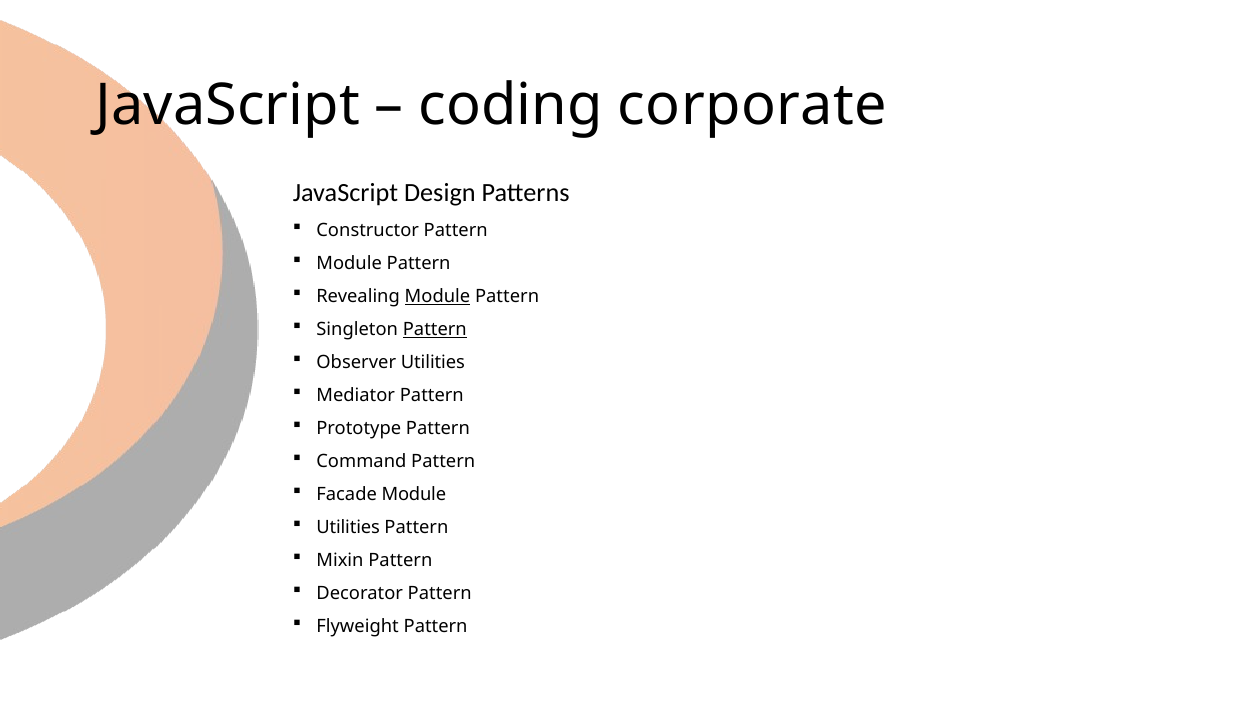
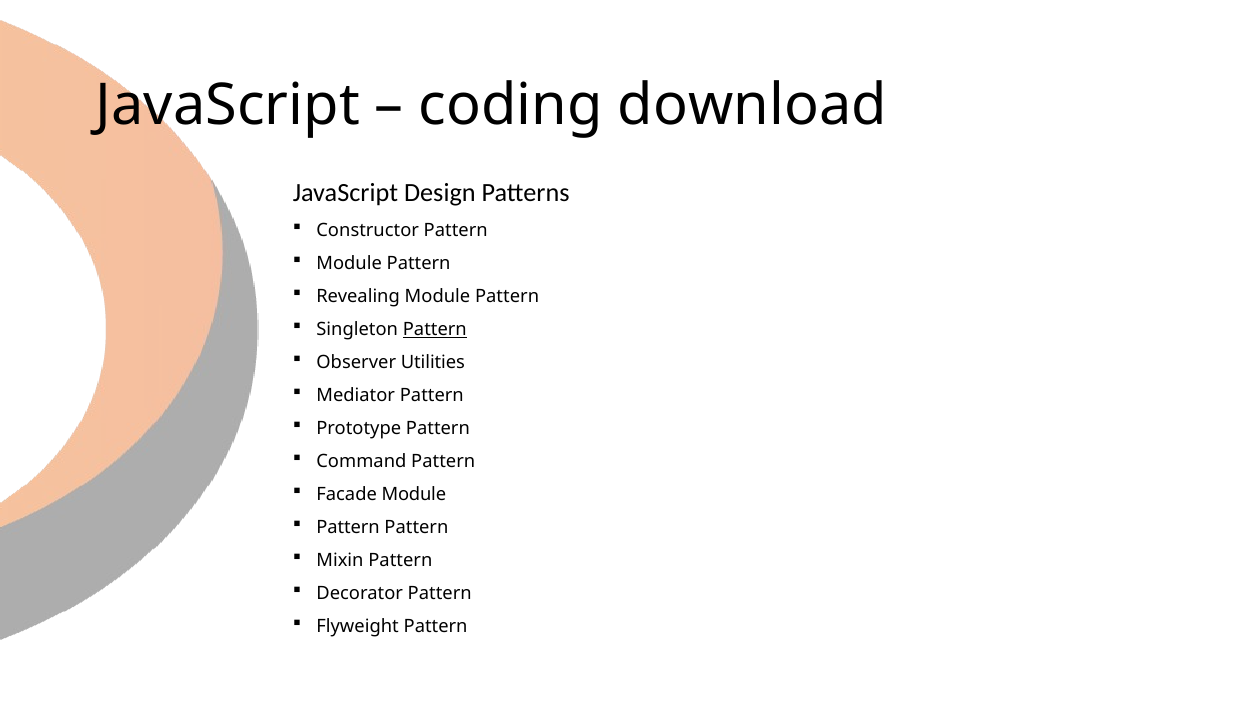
corporate: corporate -> download
Module at (437, 296) underline: present -> none
Utilities at (348, 527): Utilities -> Pattern
